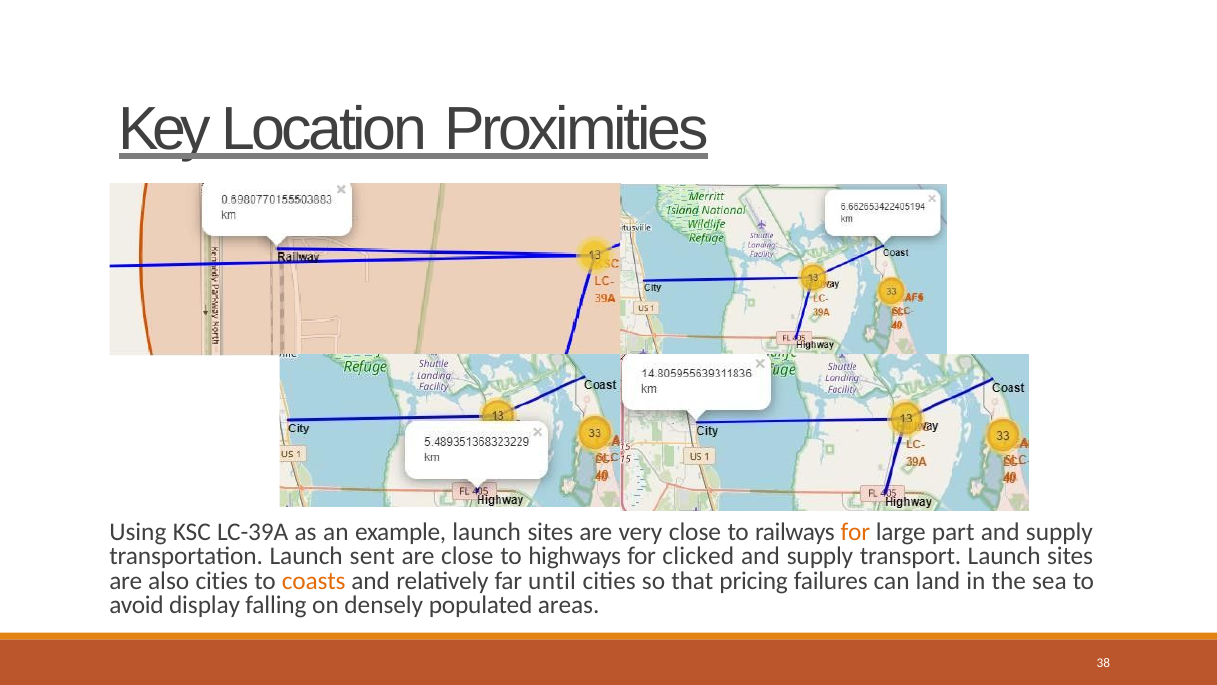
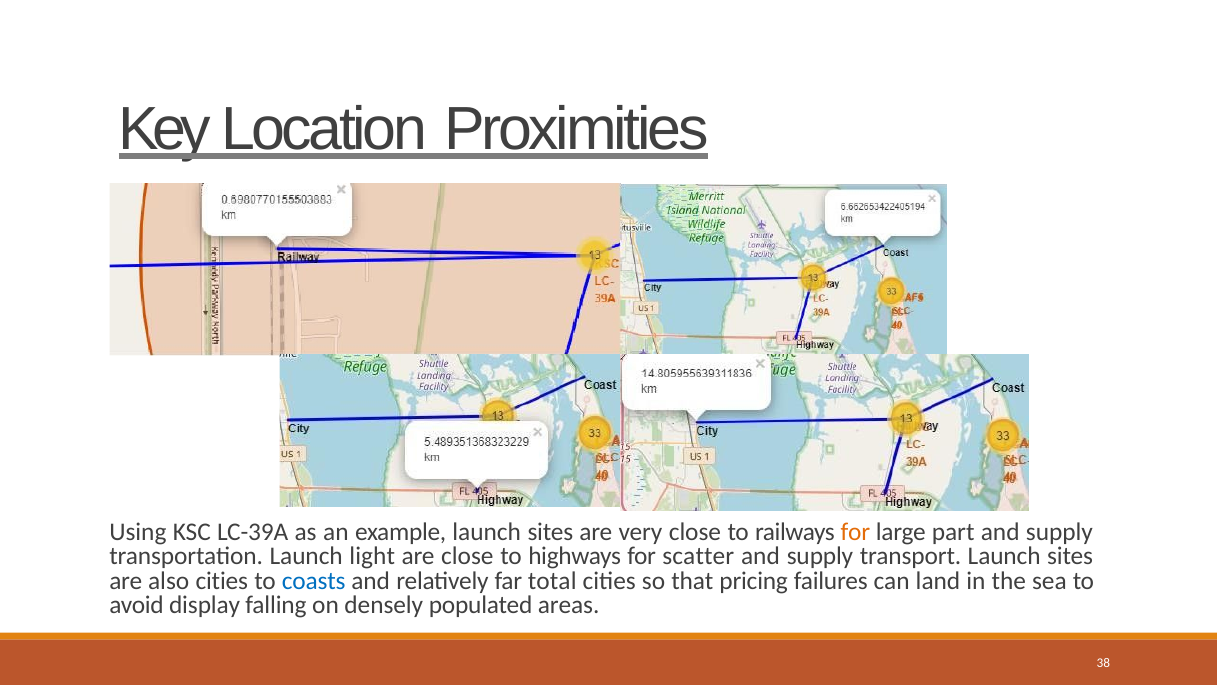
sent: sent -> light
clicked: clicked -> scatter
coasts colour: orange -> blue
until: until -> total
